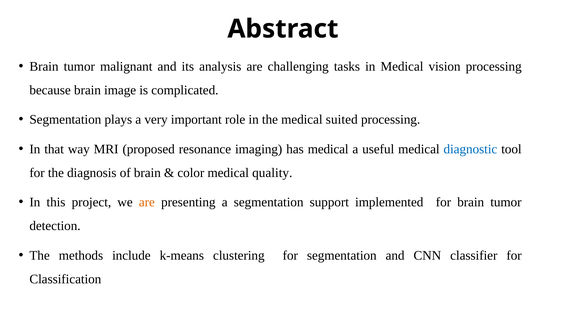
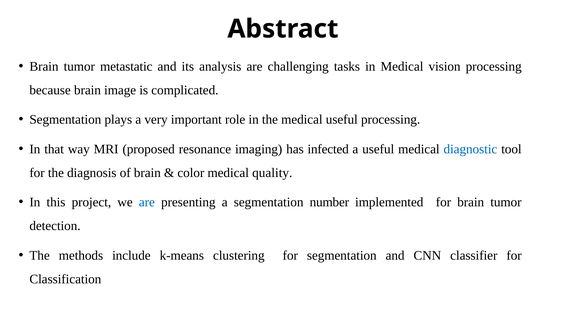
malignant: malignant -> metastatic
medical suited: suited -> useful
has medical: medical -> infected
are at (147, 202) colour: orange -> blue
support: support -> number
